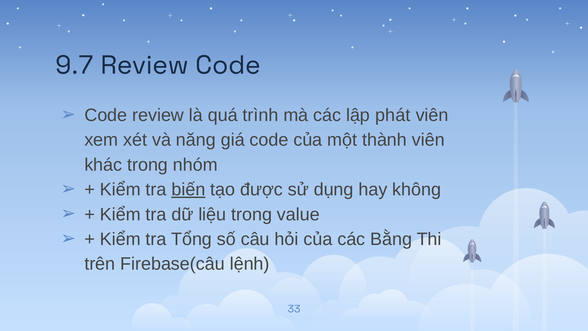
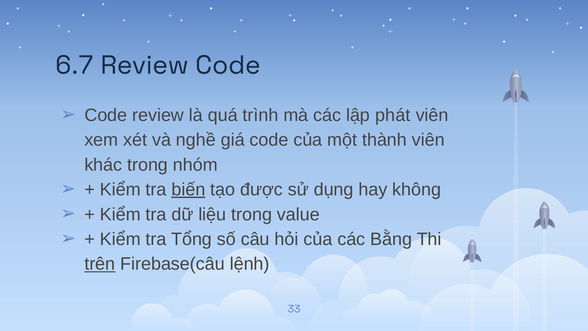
9.7: 9.7 -> 6.7
năng: năng -> nghề
trên underline: none -> present
